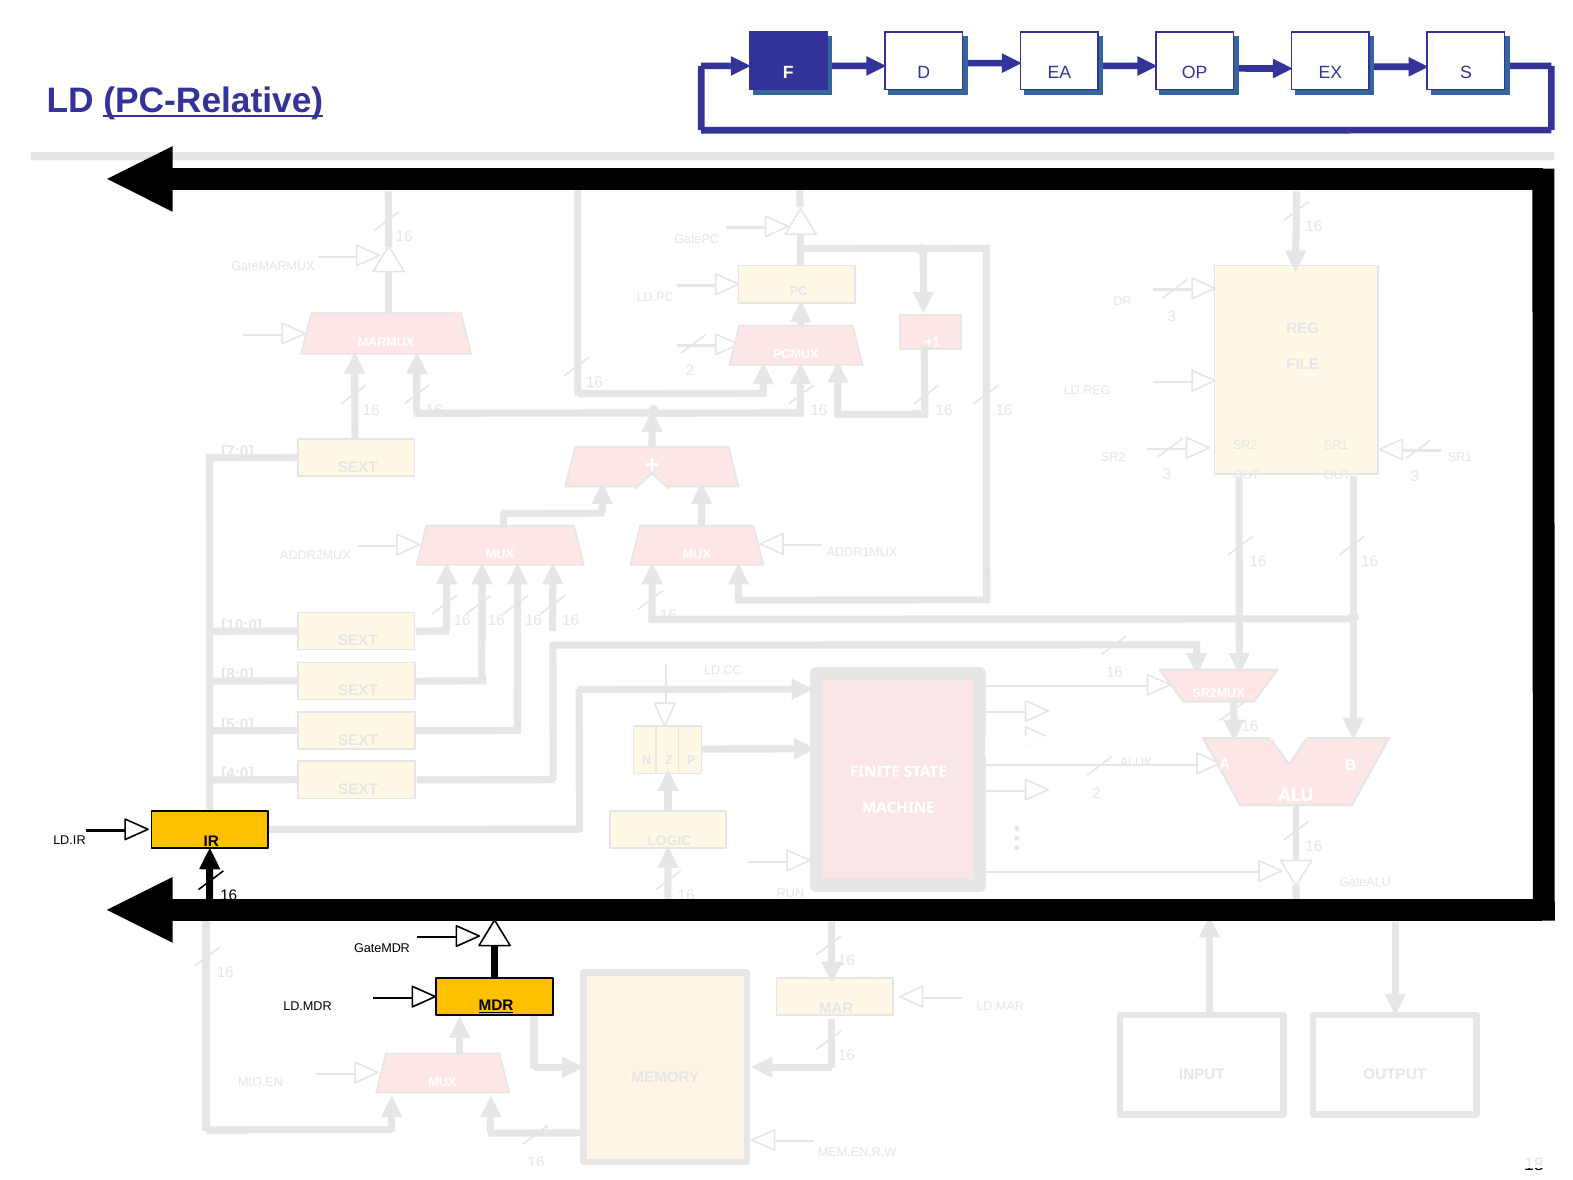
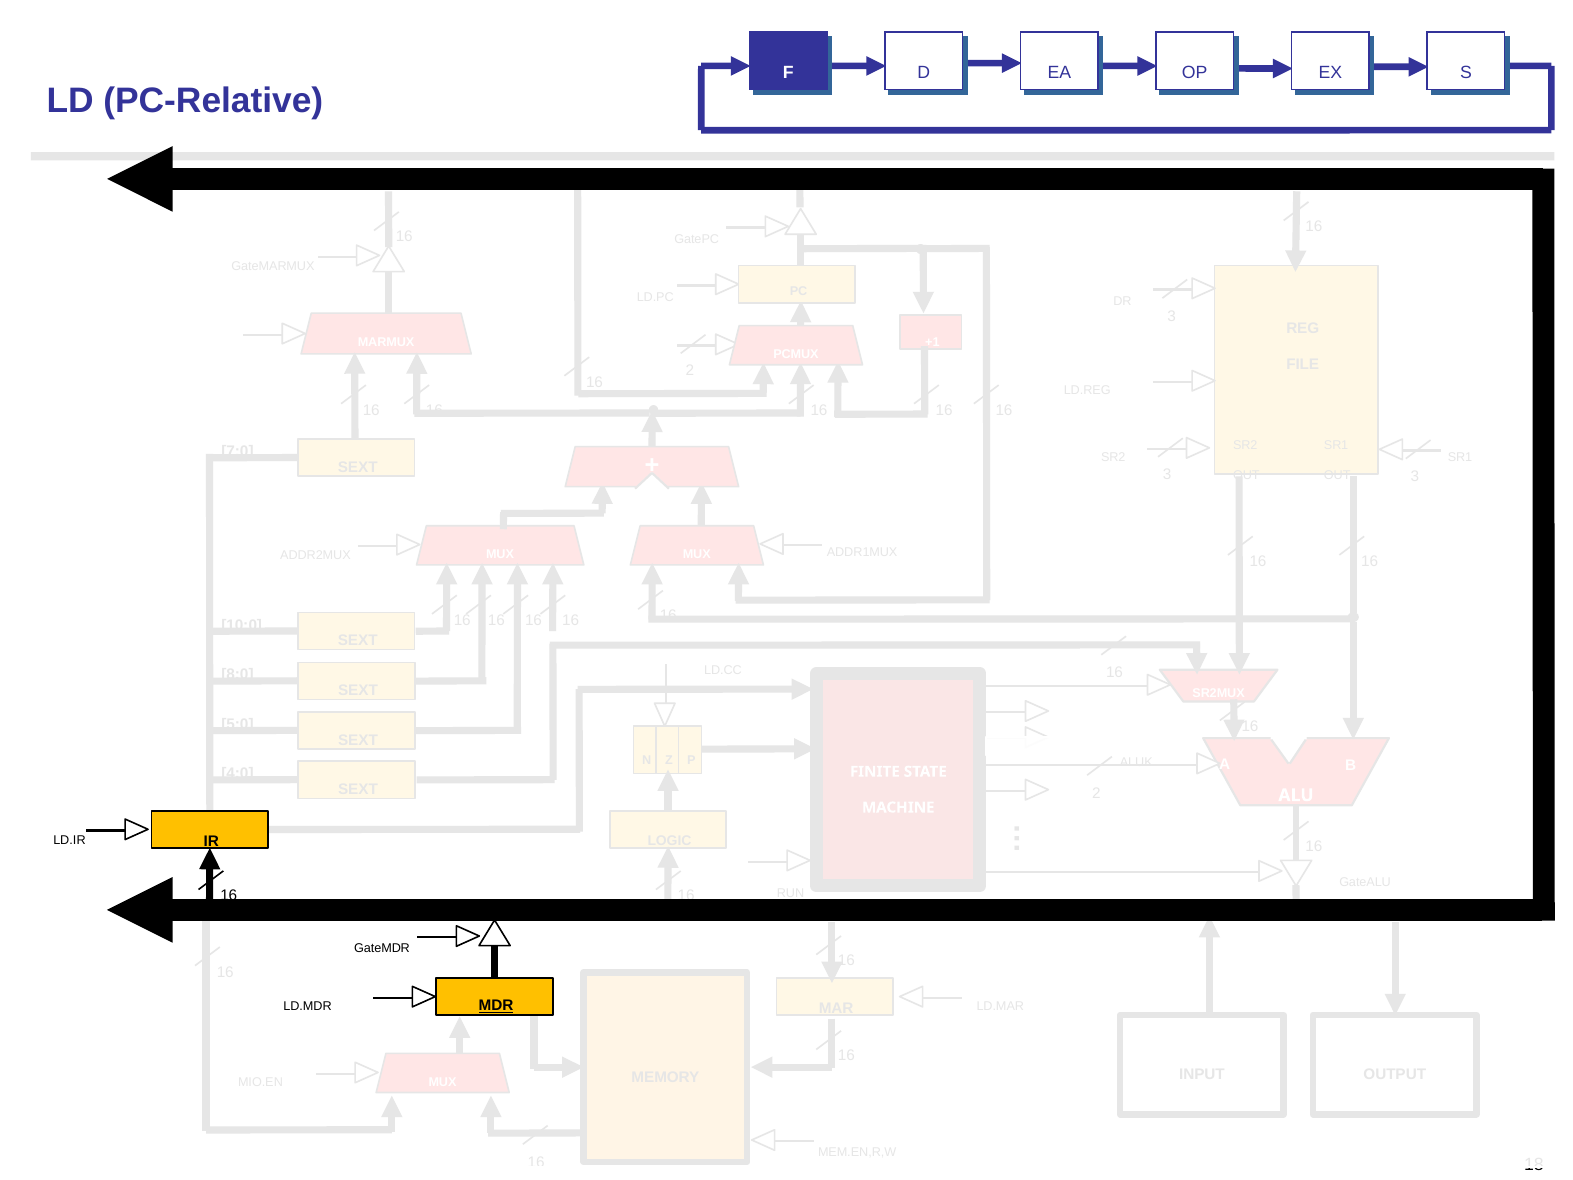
PC-Relative underline: present -> none
